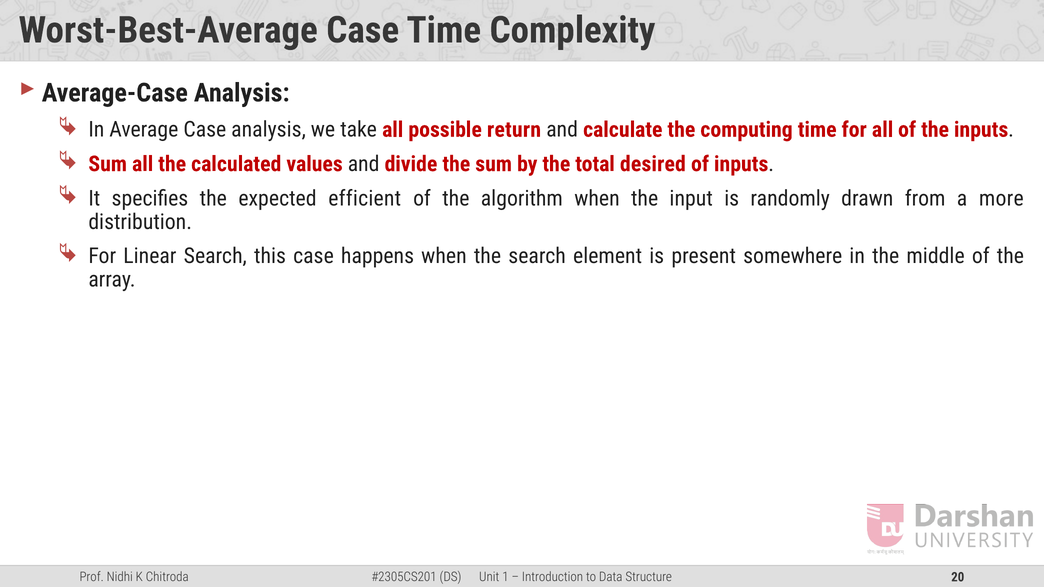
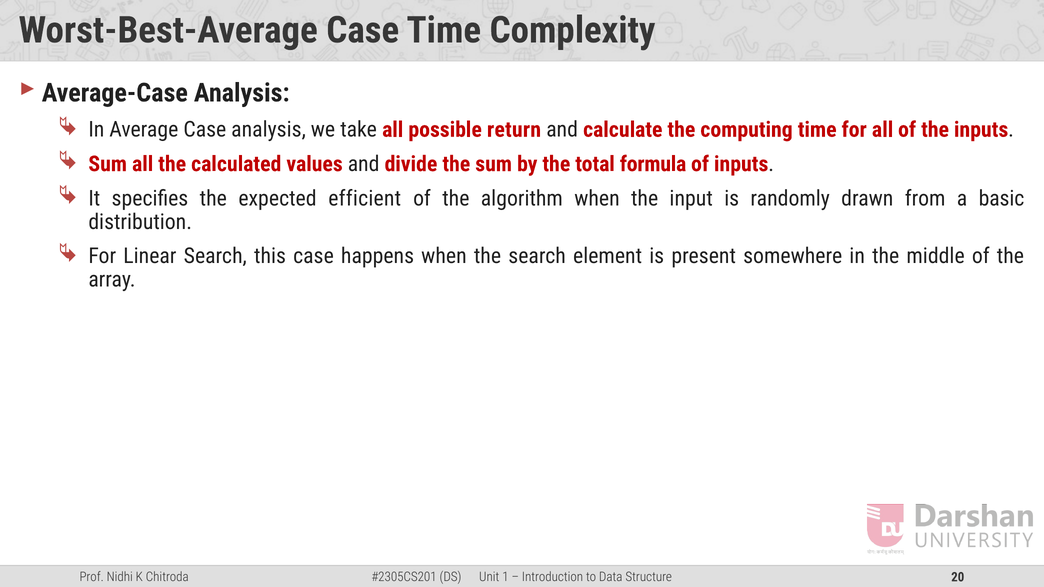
desired: desired -> formula
more: more -> basic
